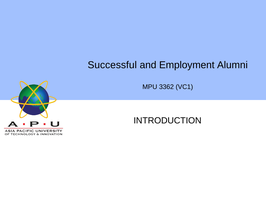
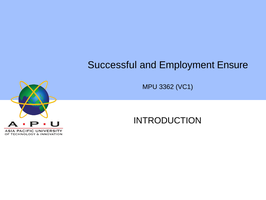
Alumni: Alumni -> Ensure
